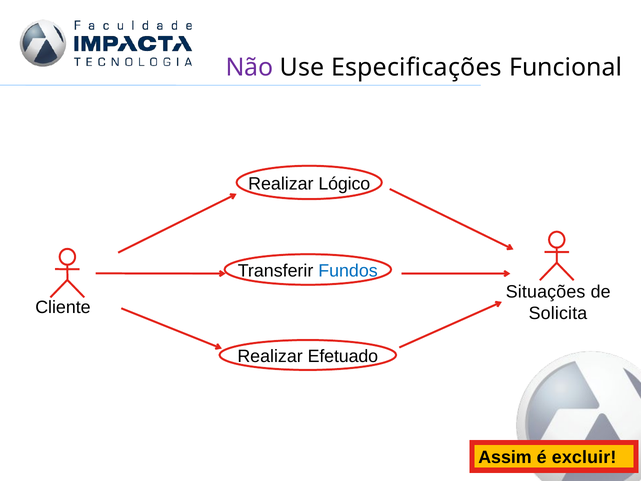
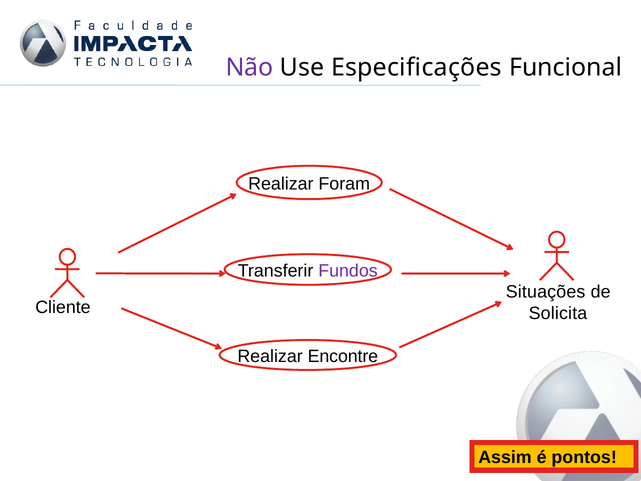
Lógico: Lógico -> Foram
Fundos colour: blue -> purple
Efetuado: Efetuado -> Encontre
excluir: excluir -> pontos
